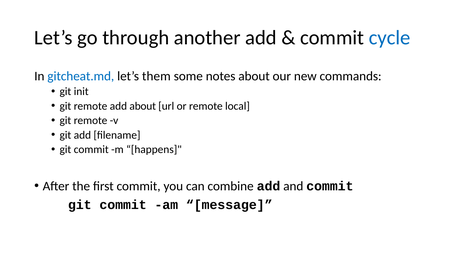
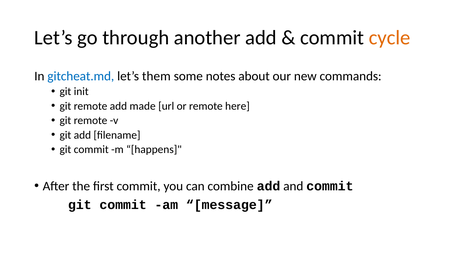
cycle colour: blue -> orange
add about: about -> made
local: local -> here
